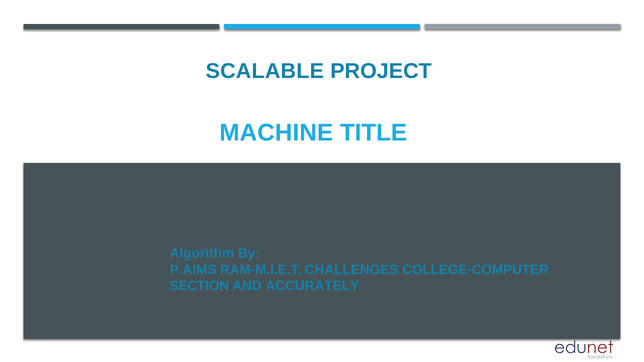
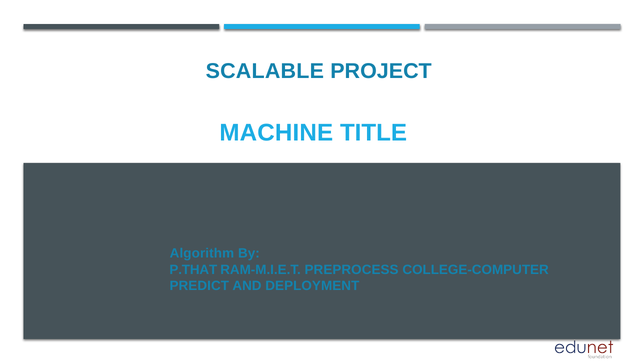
P.AIMS: P.AIMS -> P.THAT
CHALLENGES: CHALLENGES -> PREPROCESS
SECTION: SECTION -> PREDICT
ACCURATELY: ACCURATELY -> DEPLOYMENT
